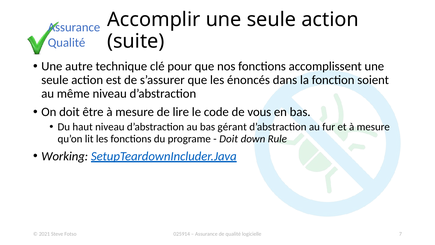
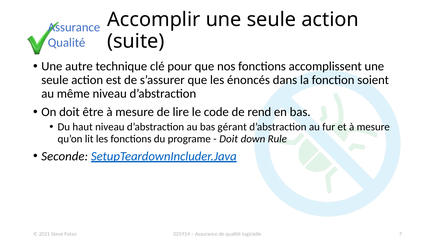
vous: vous -> rend
Working: Working -> Seconde
